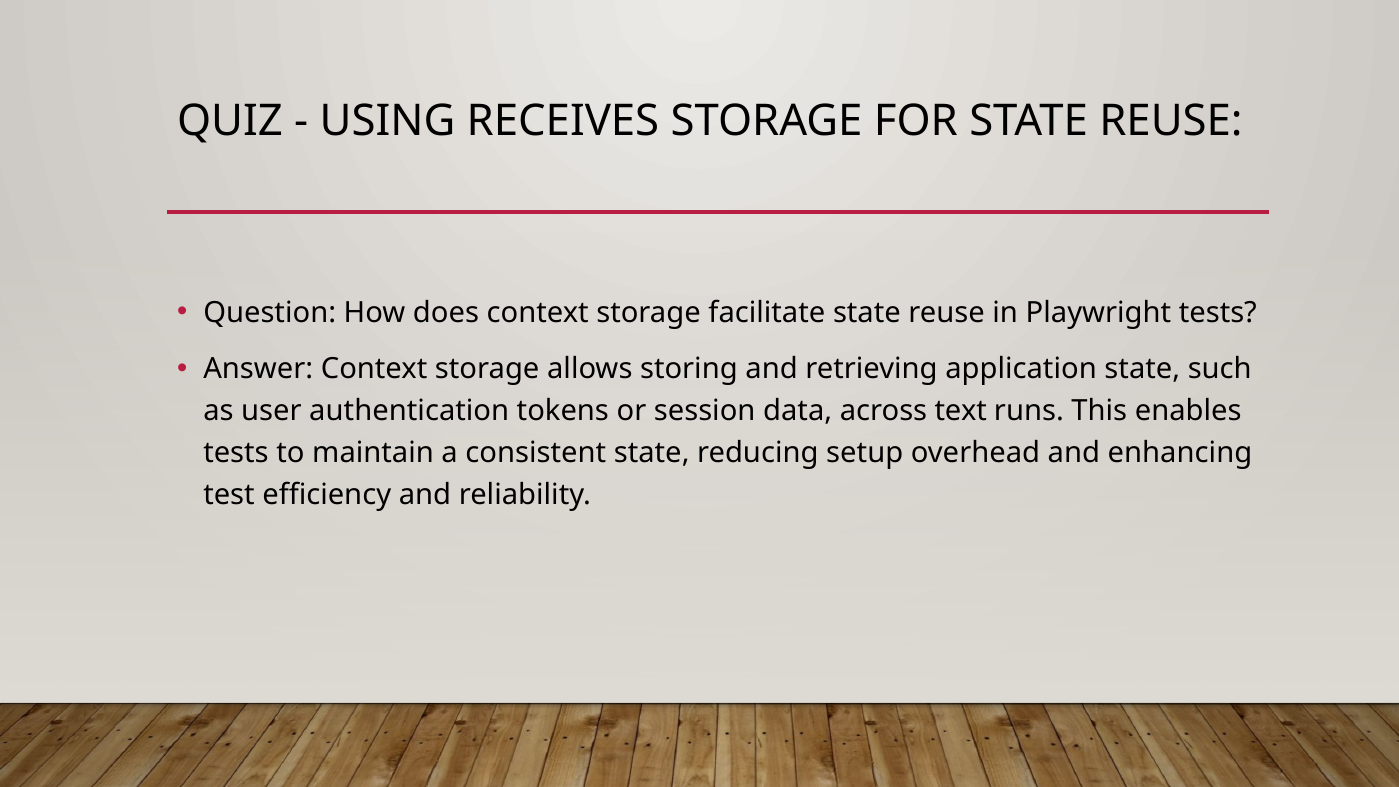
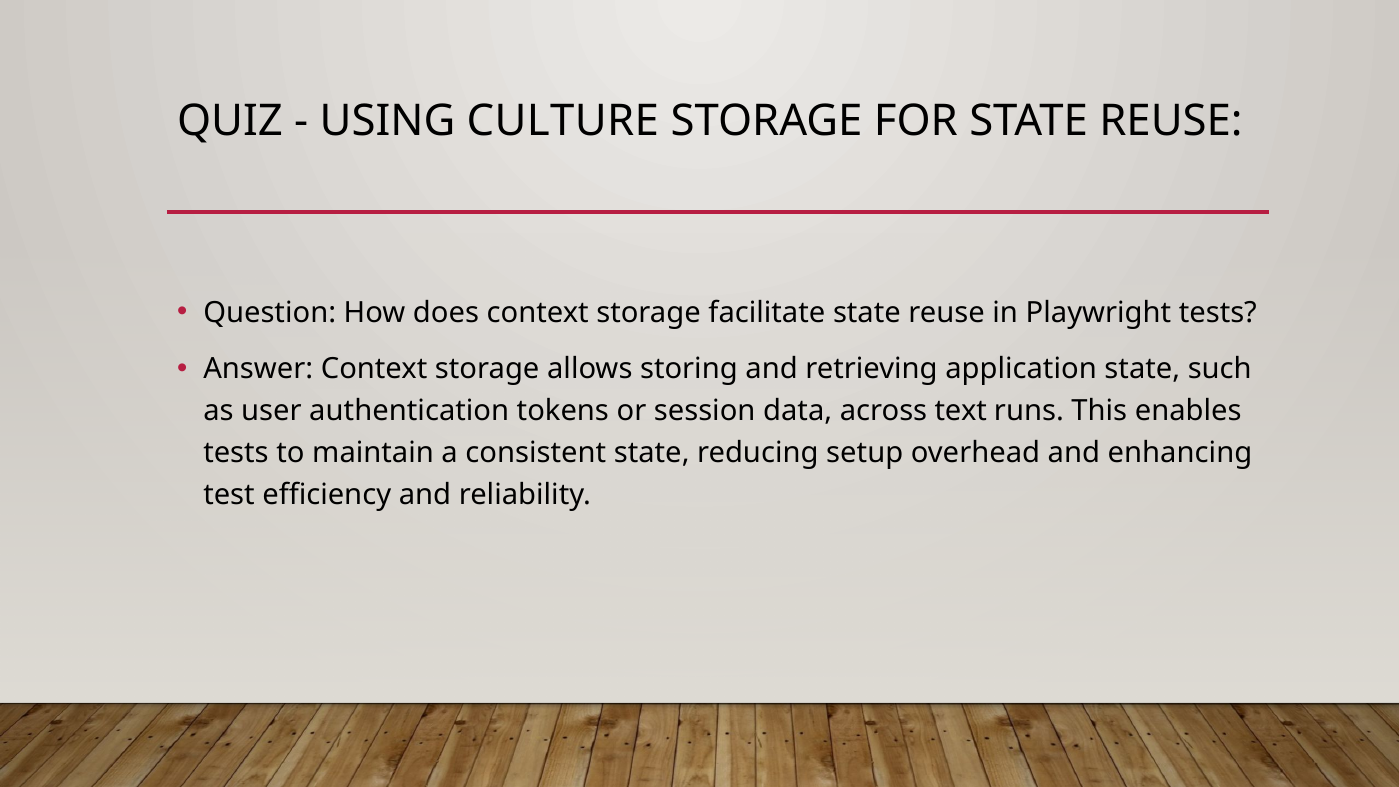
RECEIVES: RECEIVES -> CULTURE
